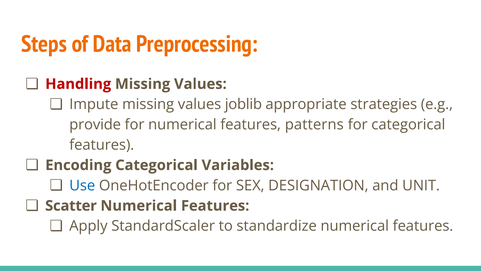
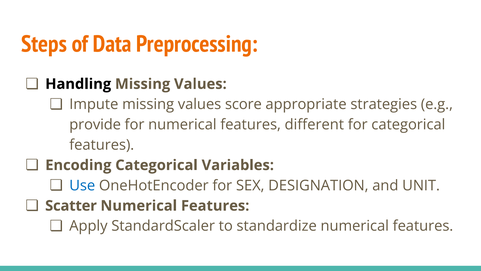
Handling colour: red -> black
joblib: joblib -> score
patterns: patterns -> different
